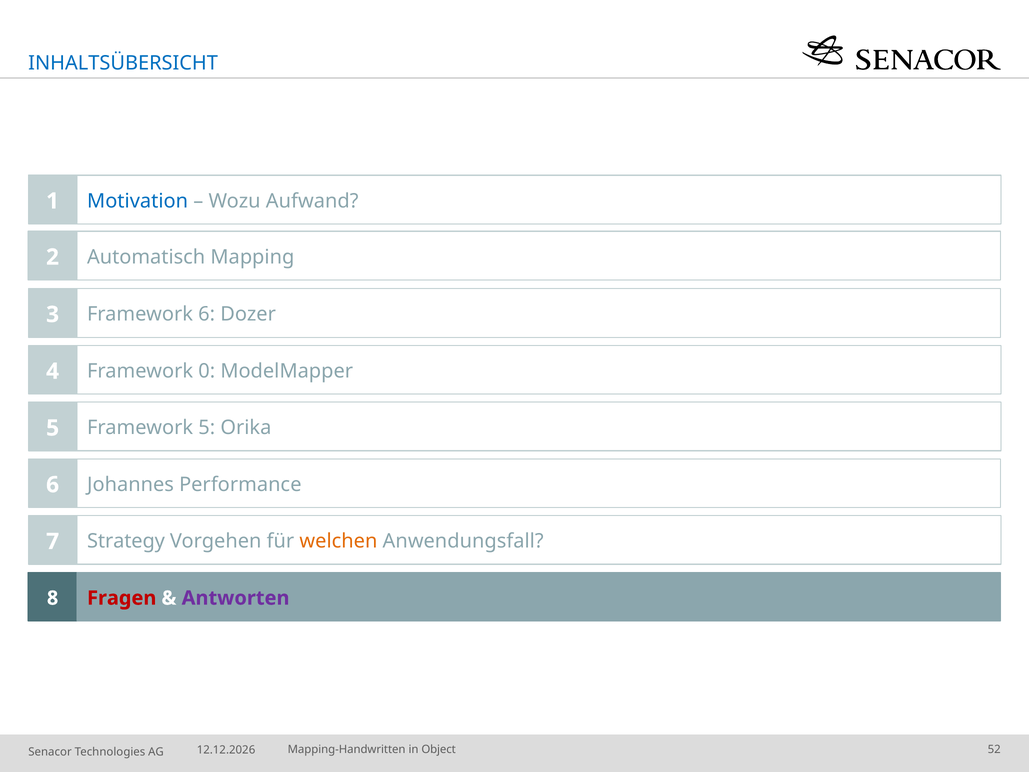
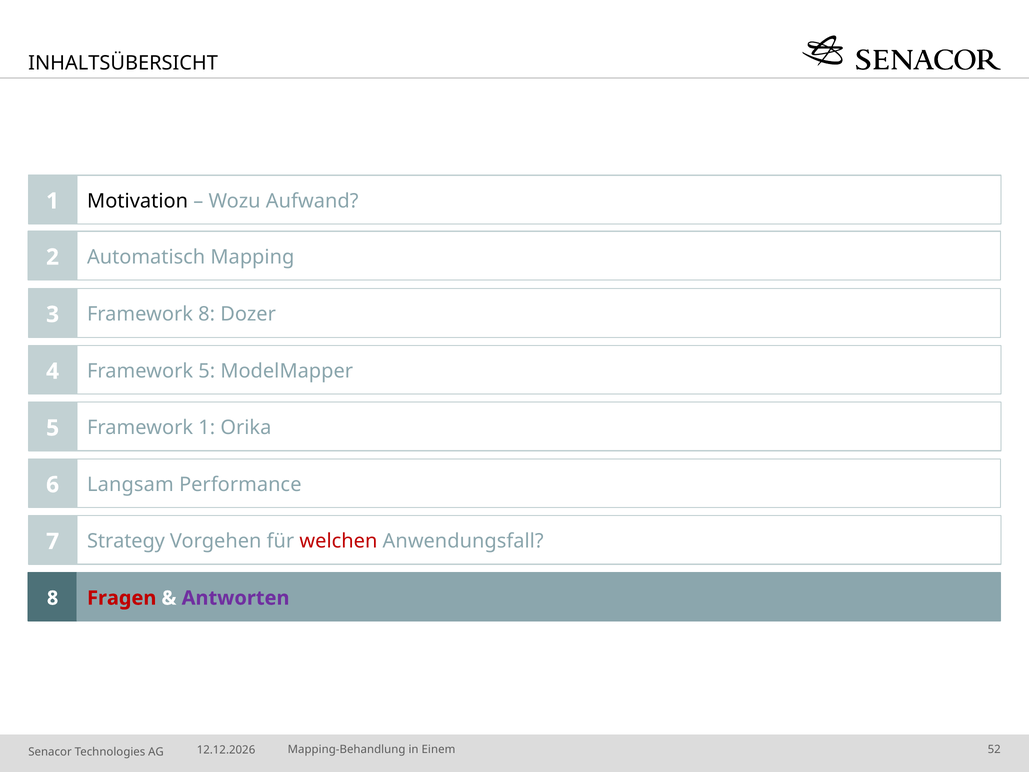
INHALTSÜBERSICHT colour: blue -> black
Motivation colour: blue -> black
Framework 6: 6 -> 8
Framework 0: 0 -> 5
Framework 5: 5 -> 1
Johannes: Johannes -> Langsam
welchen colour: orange -> red
Mapping-Handwritten: Mapping-Handwritten -> Mapping-Behandlung
Object: Object -> Einem
